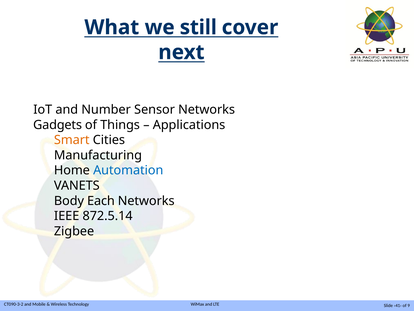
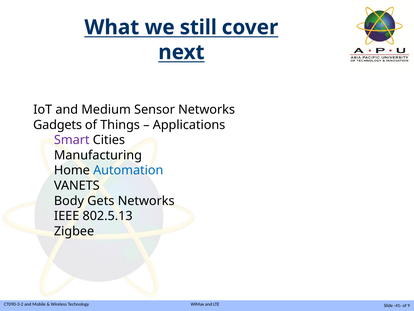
Number: Number -> Medium
Smart colour: orange -> purple
Each: Each -> Gets
872.5.14: 872.5.14 -> 802.5.13
